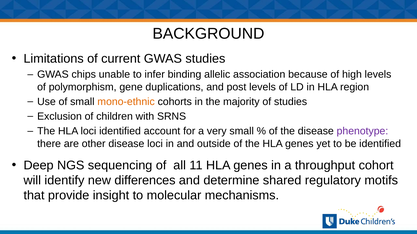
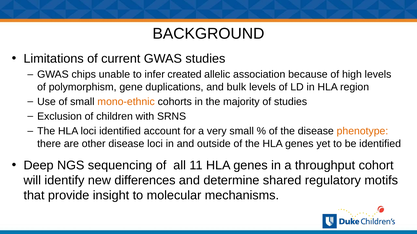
binding: binding -> created
post: post -> bulk
phenotype colour: purple -> orange
